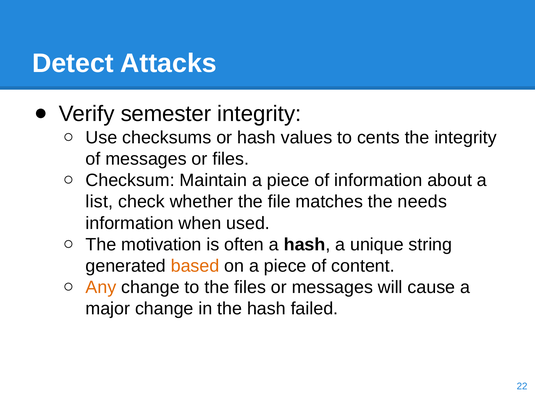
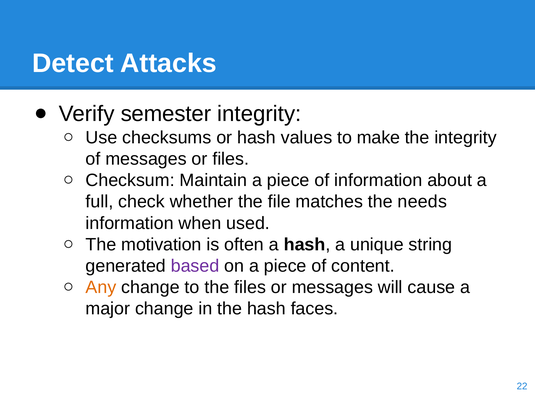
cents: cents -> make
list: list -> full
based colour: orange -> purple
failed: failed -> faces
